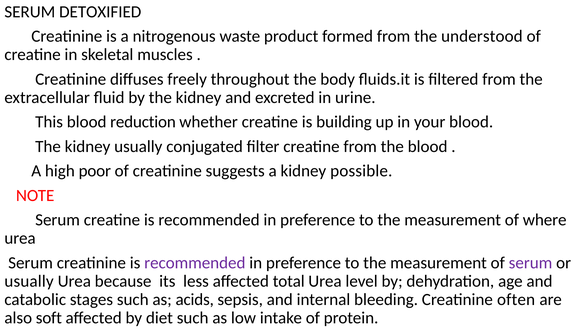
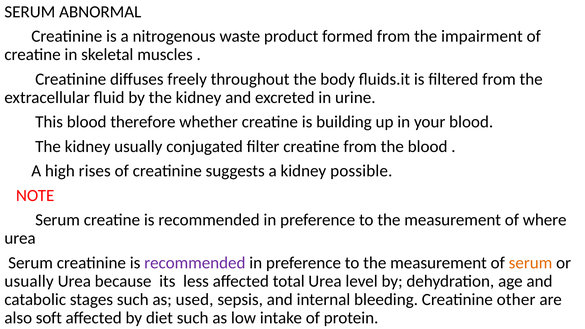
DETOXIFIED: DETOXIFIED -> ABNORMAL
understood: understood -> impairment
reduction: reduction -> therefore
poor: poor -> rises
serum at (531, 263) colour: purple -> orange
acids: acids -> used
often: often -> other
